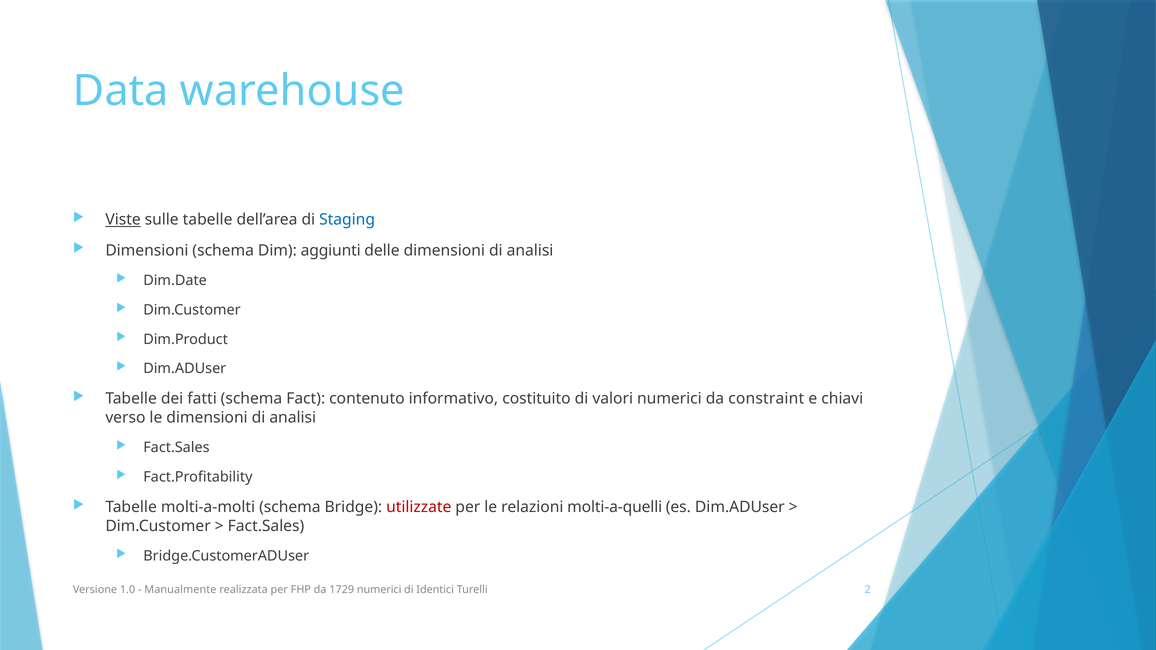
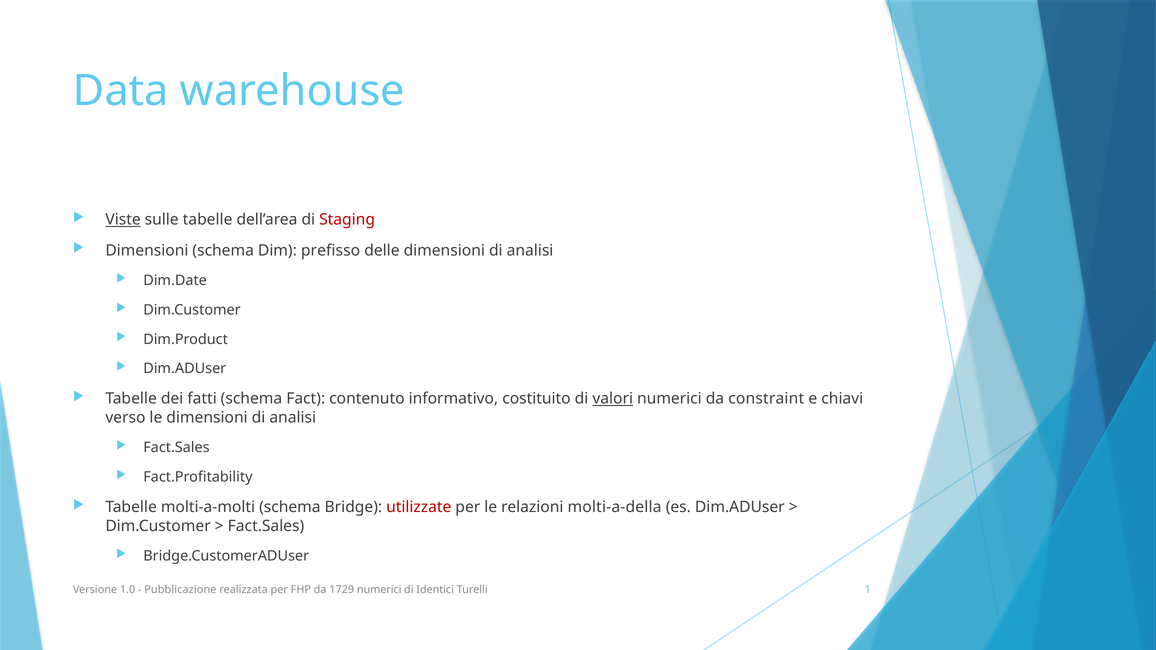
Staging colour: blue -> red
aggiunti: aggiunti -> prefisso
valori underline: none -> present
molti-a-quelli: molti-a-quelli -> molti-a-della
Manualmente: Manualmente -> Pubblicazione
2: 2 -> 1
